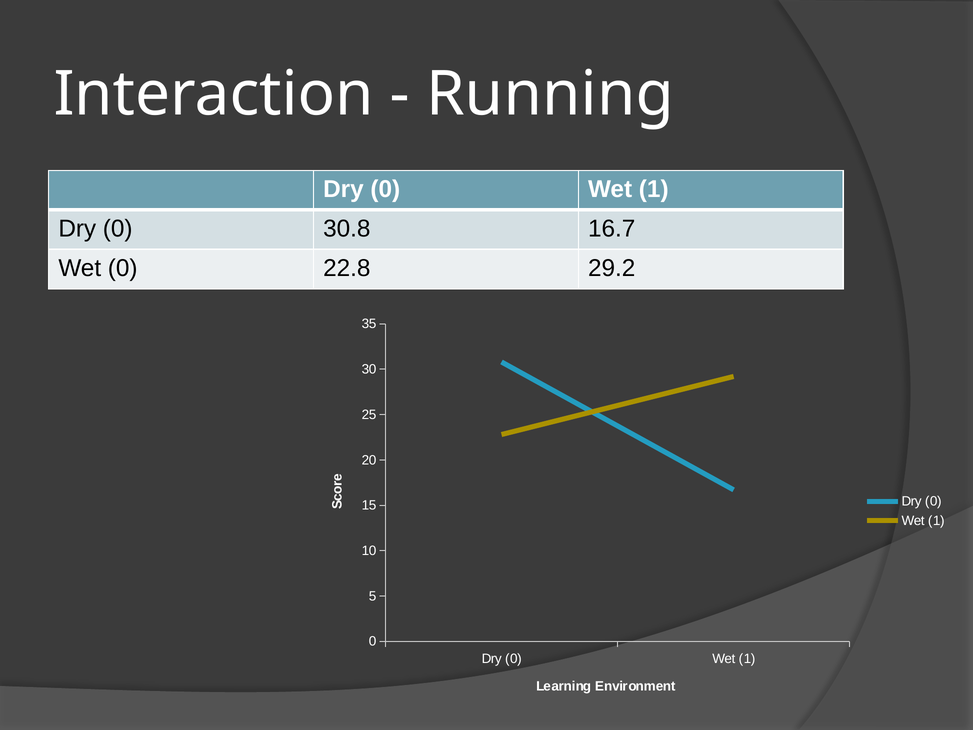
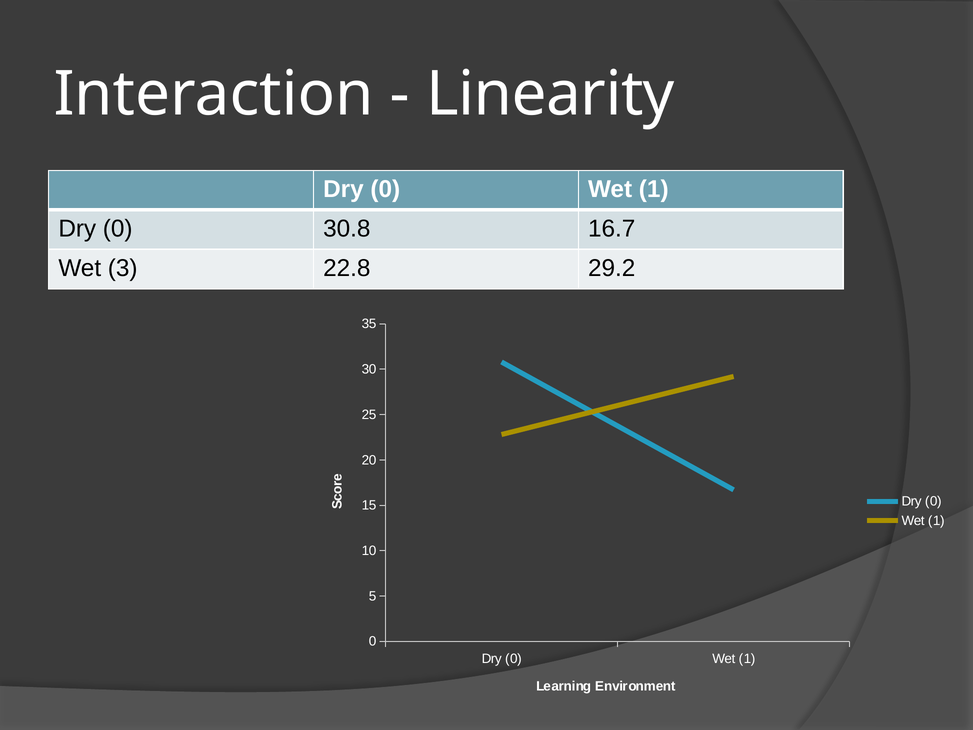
Running: Running -> Linearity
Wet 0: 0 -> 3
